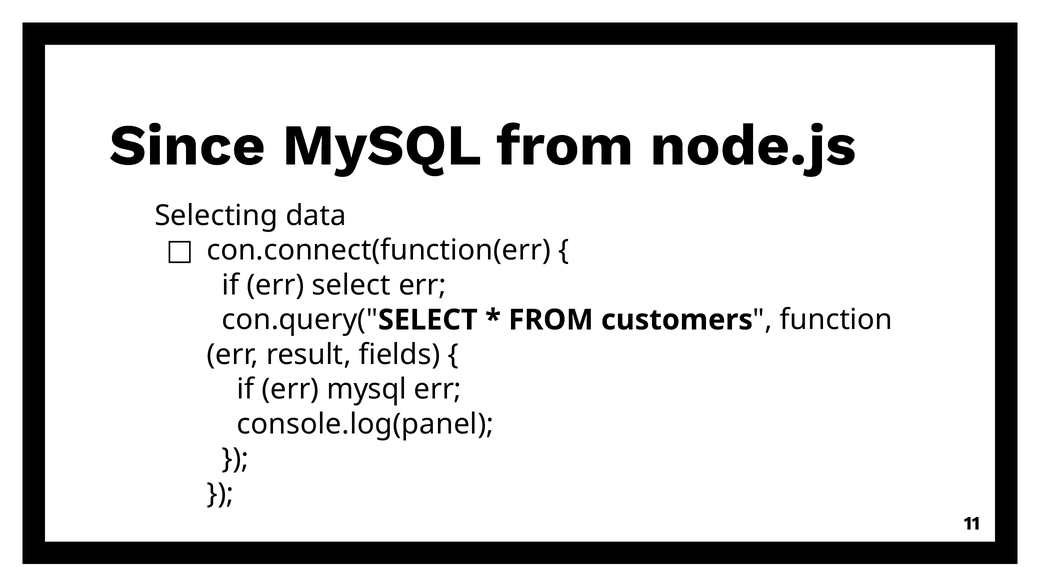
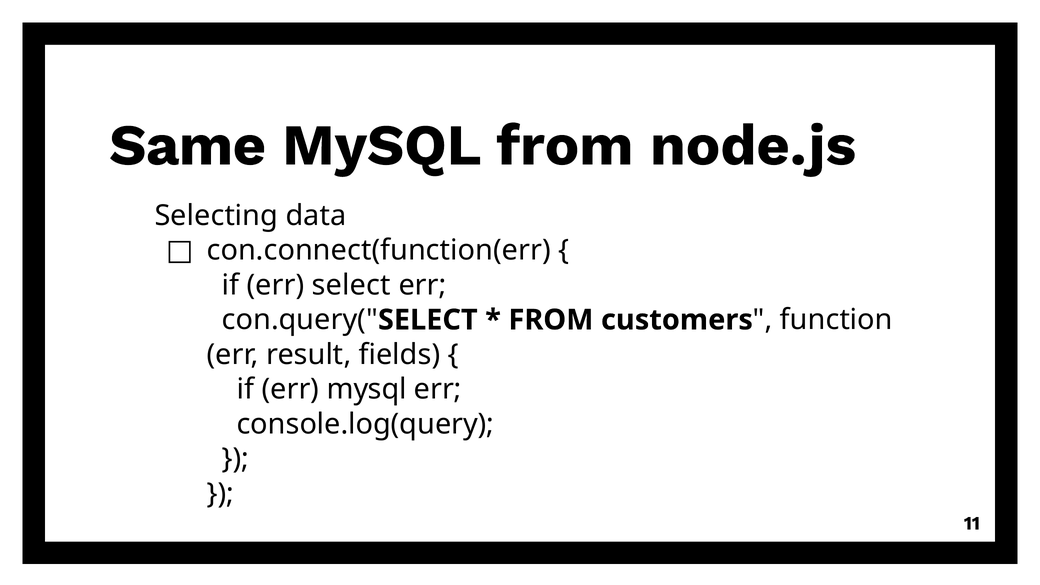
Since: Since -> Same
console.log(panel: console.log(panel -> console.log(query
